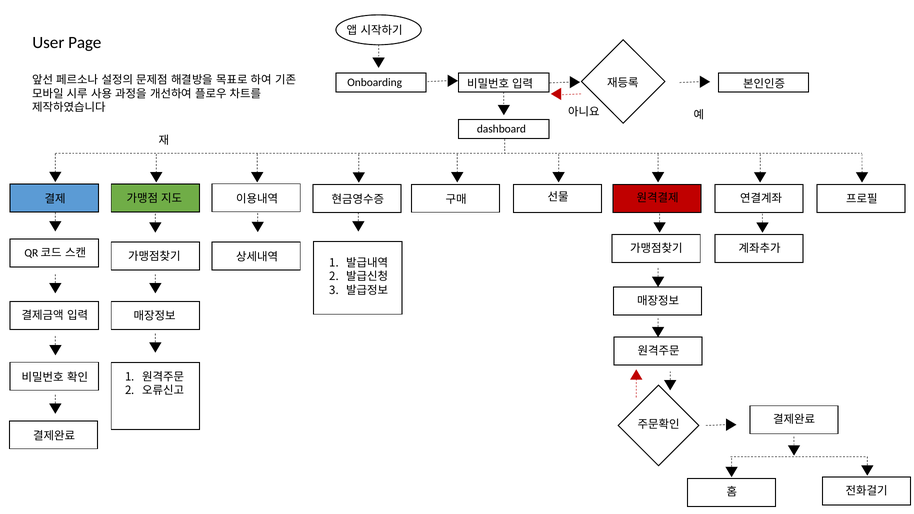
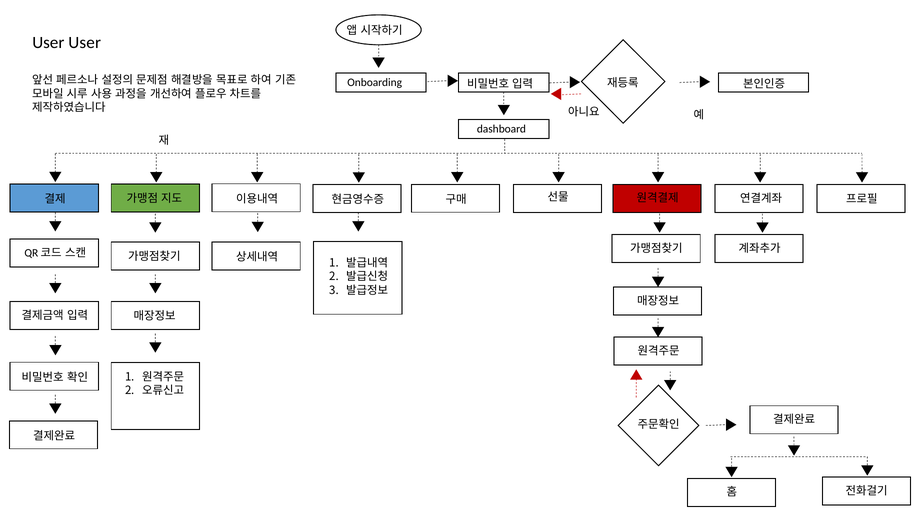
User Page: Page -> User
